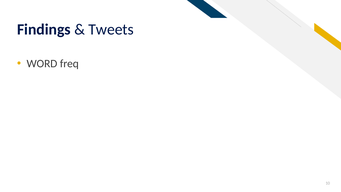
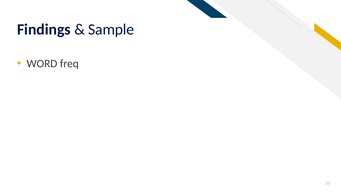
Tweets: Tweets -> Sample
